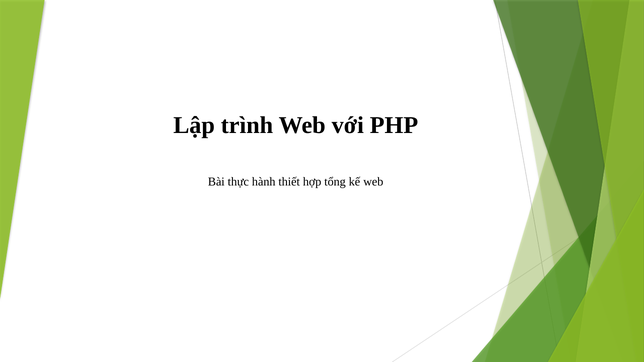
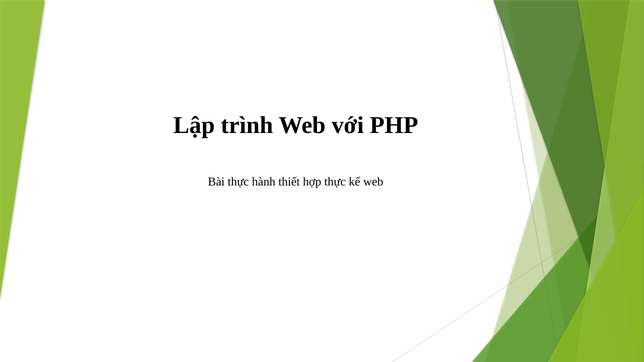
hợp tổng: tổng -> thực
